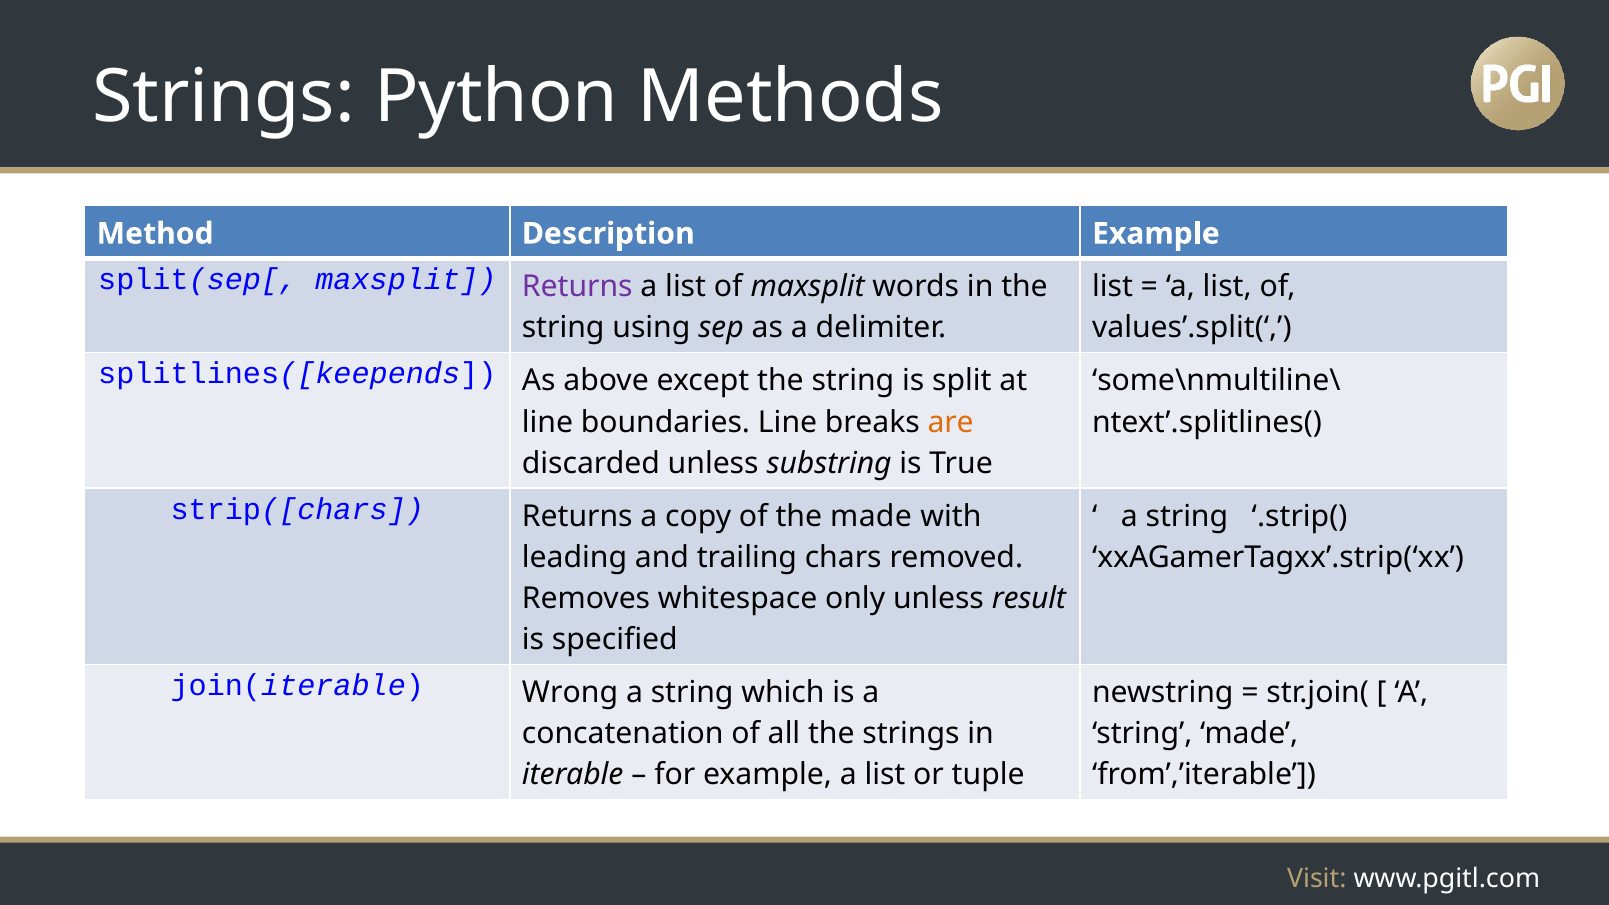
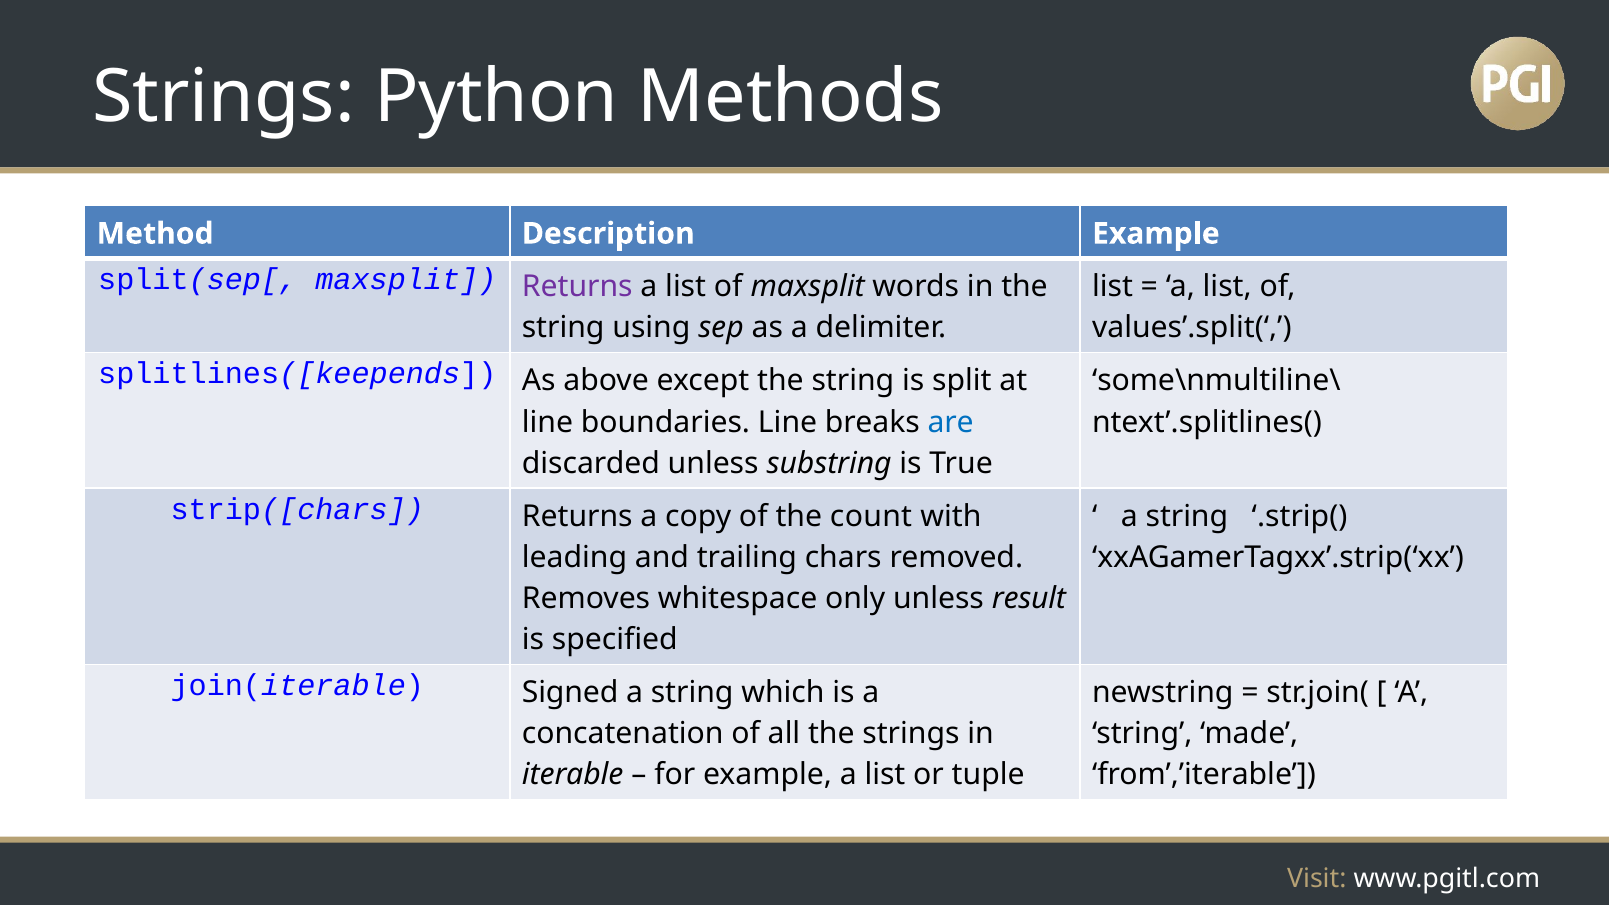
are colour: orange -> blue
the made: made -> count
Wrong: Wrong -> Signed
